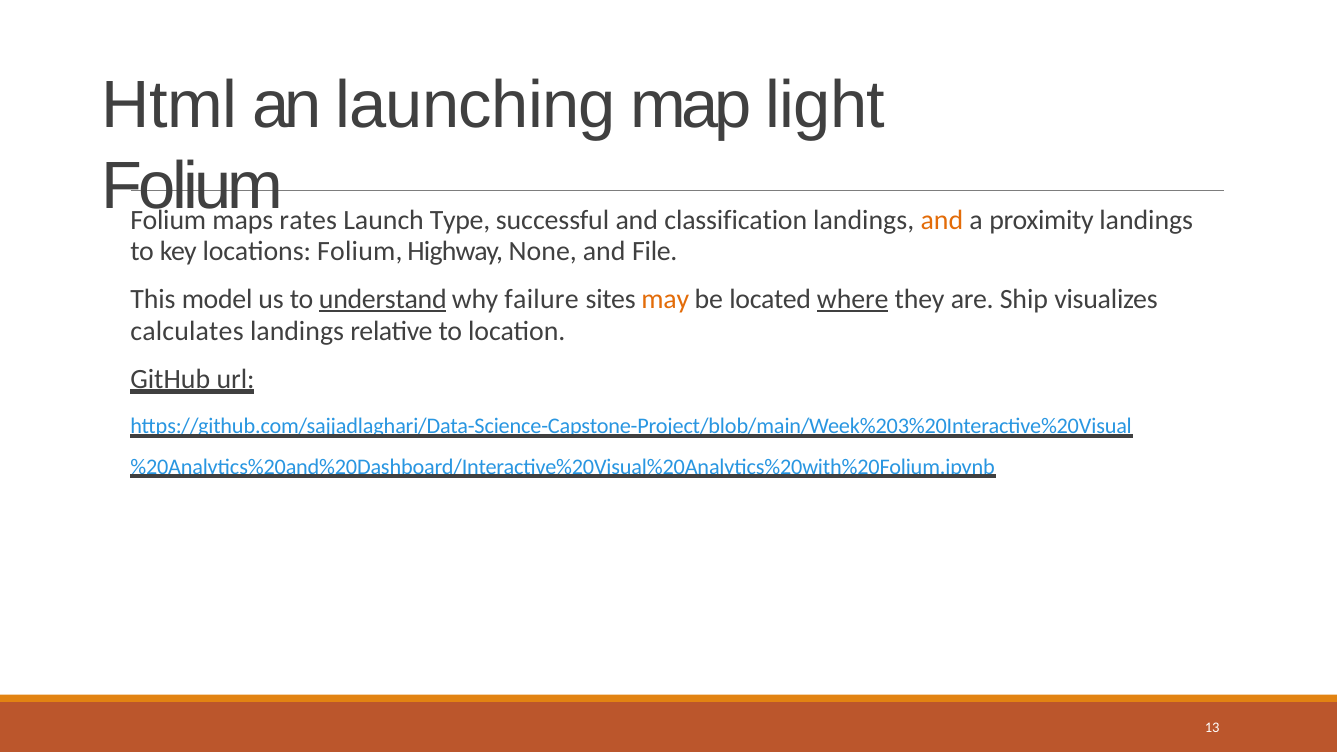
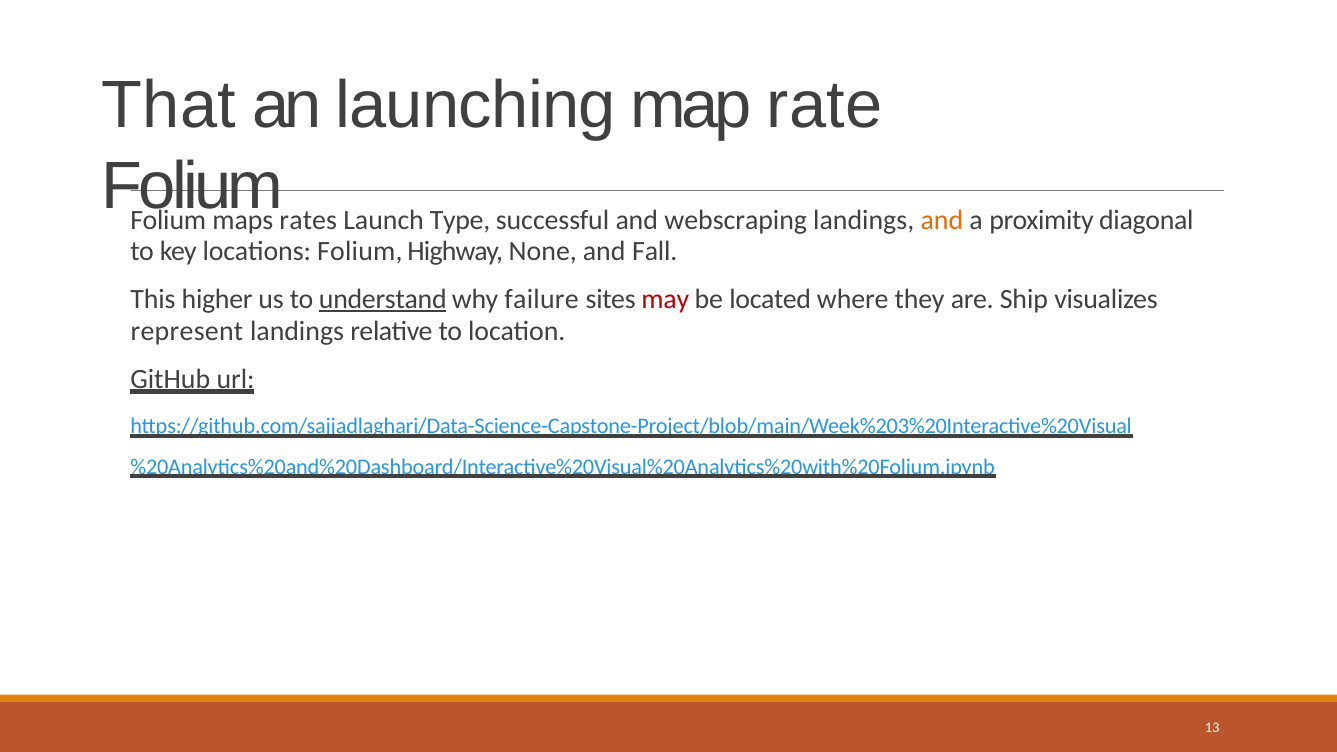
Html: Html -> That
light: light -> rate
classification: classification -> webscraping
proximity landings: landings -> diagonal
File: File -> Fall
model: model -> higher
may colour: orange -> red
where underline: present -> none
calculates: calculates -> represent
